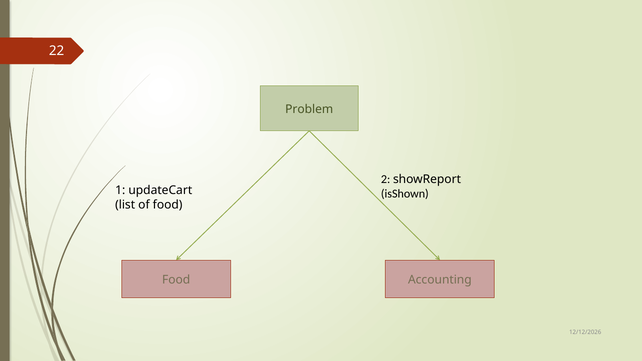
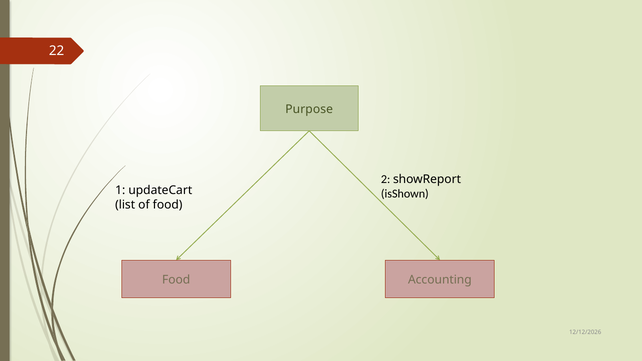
Problem: Problem -> Purpose
